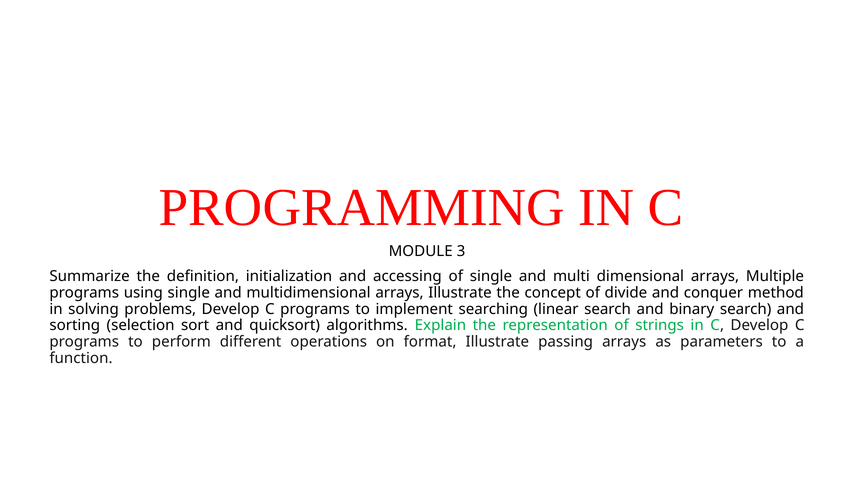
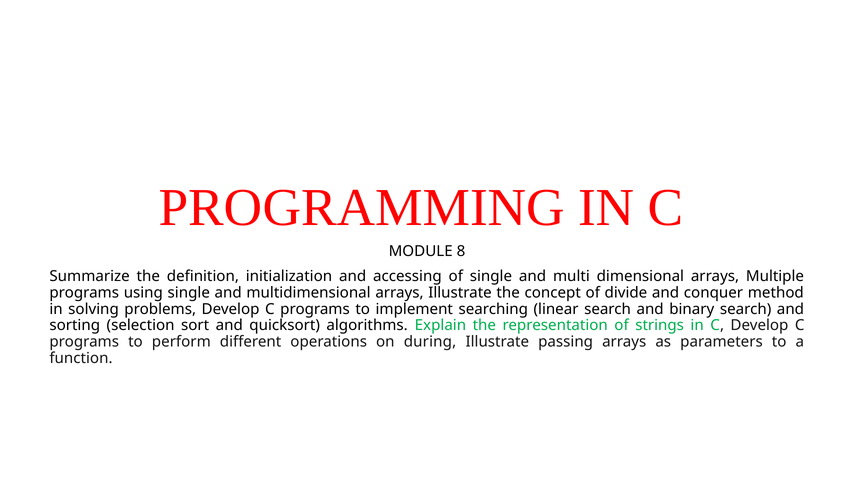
3: 3 -> 8
format: format -> during
